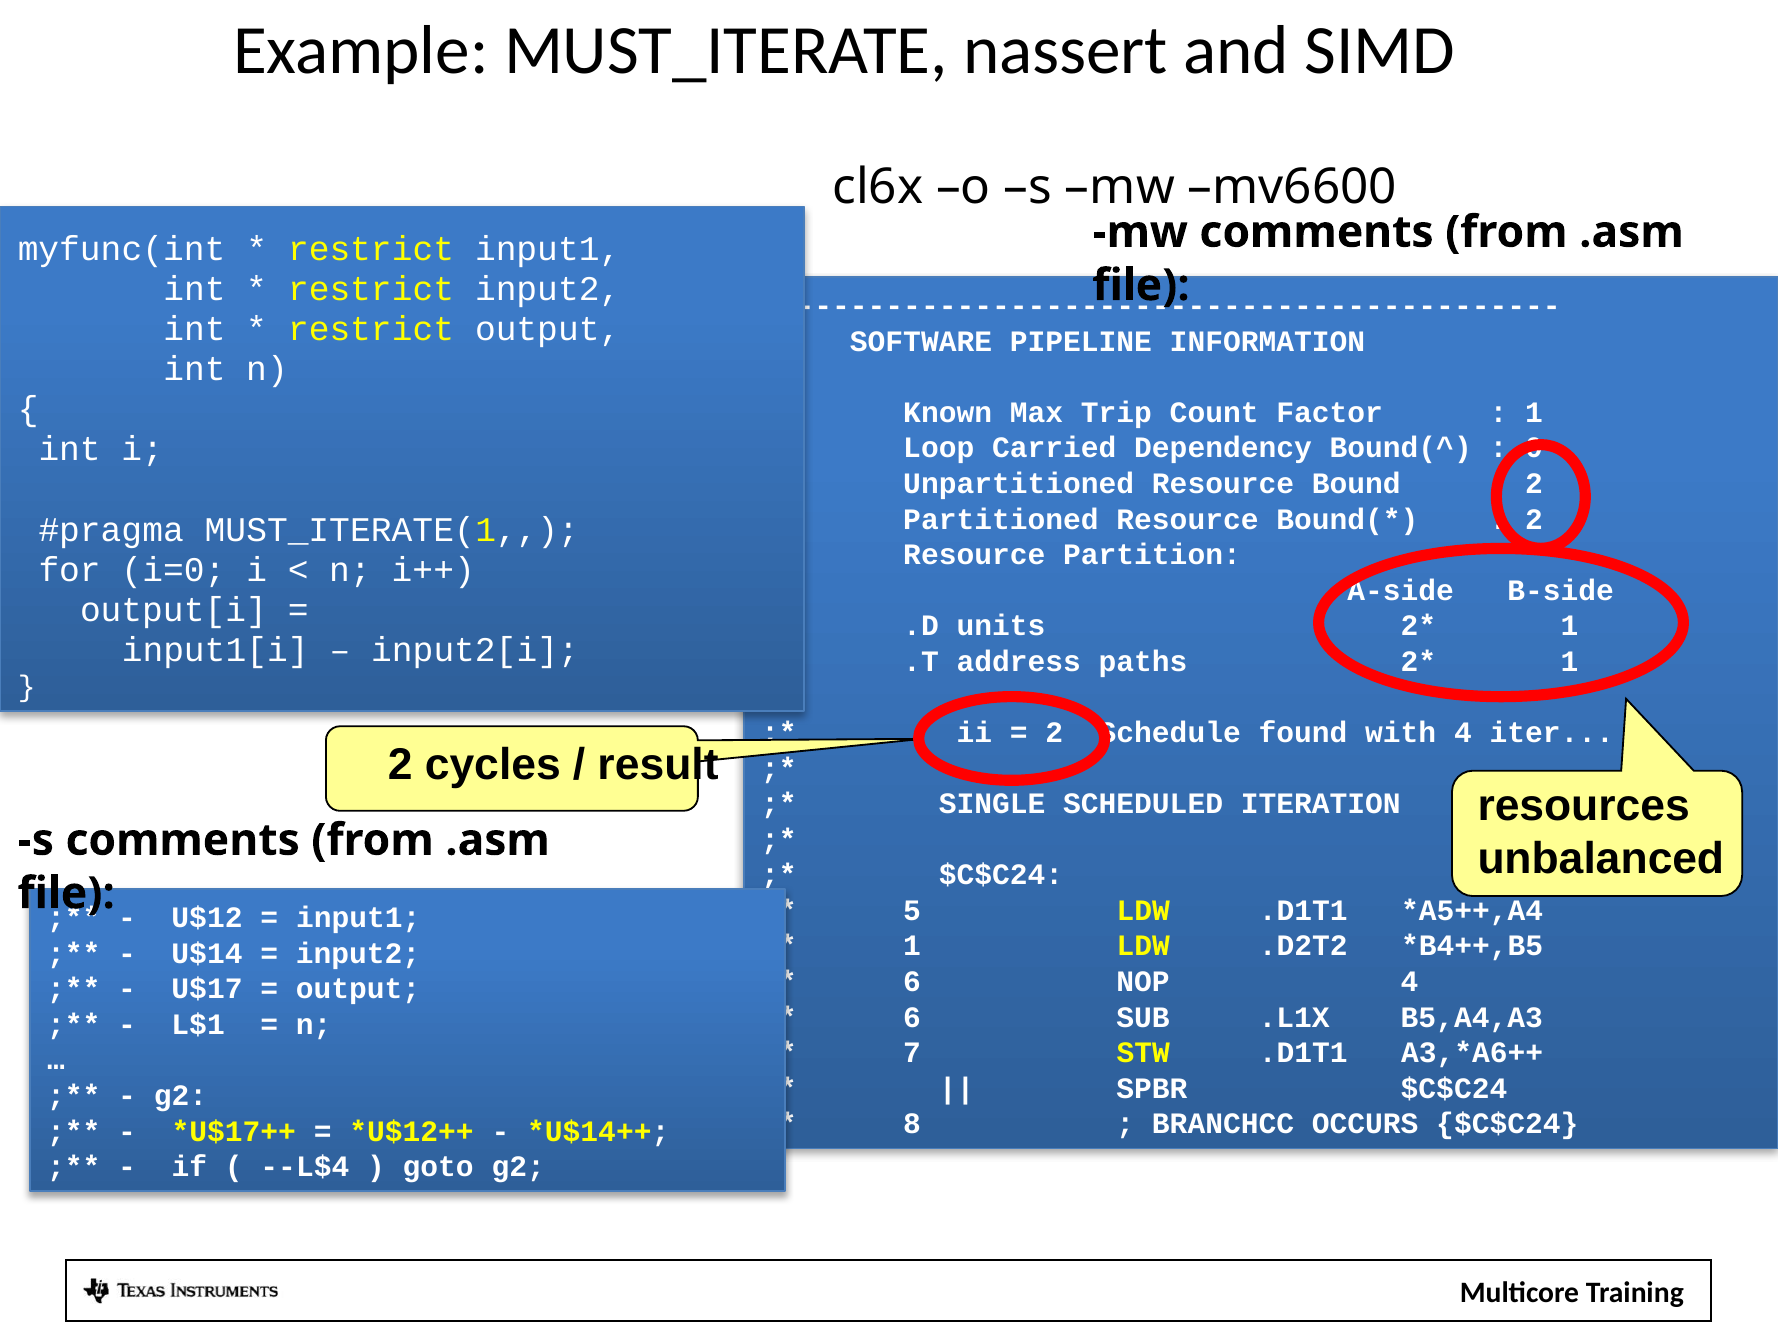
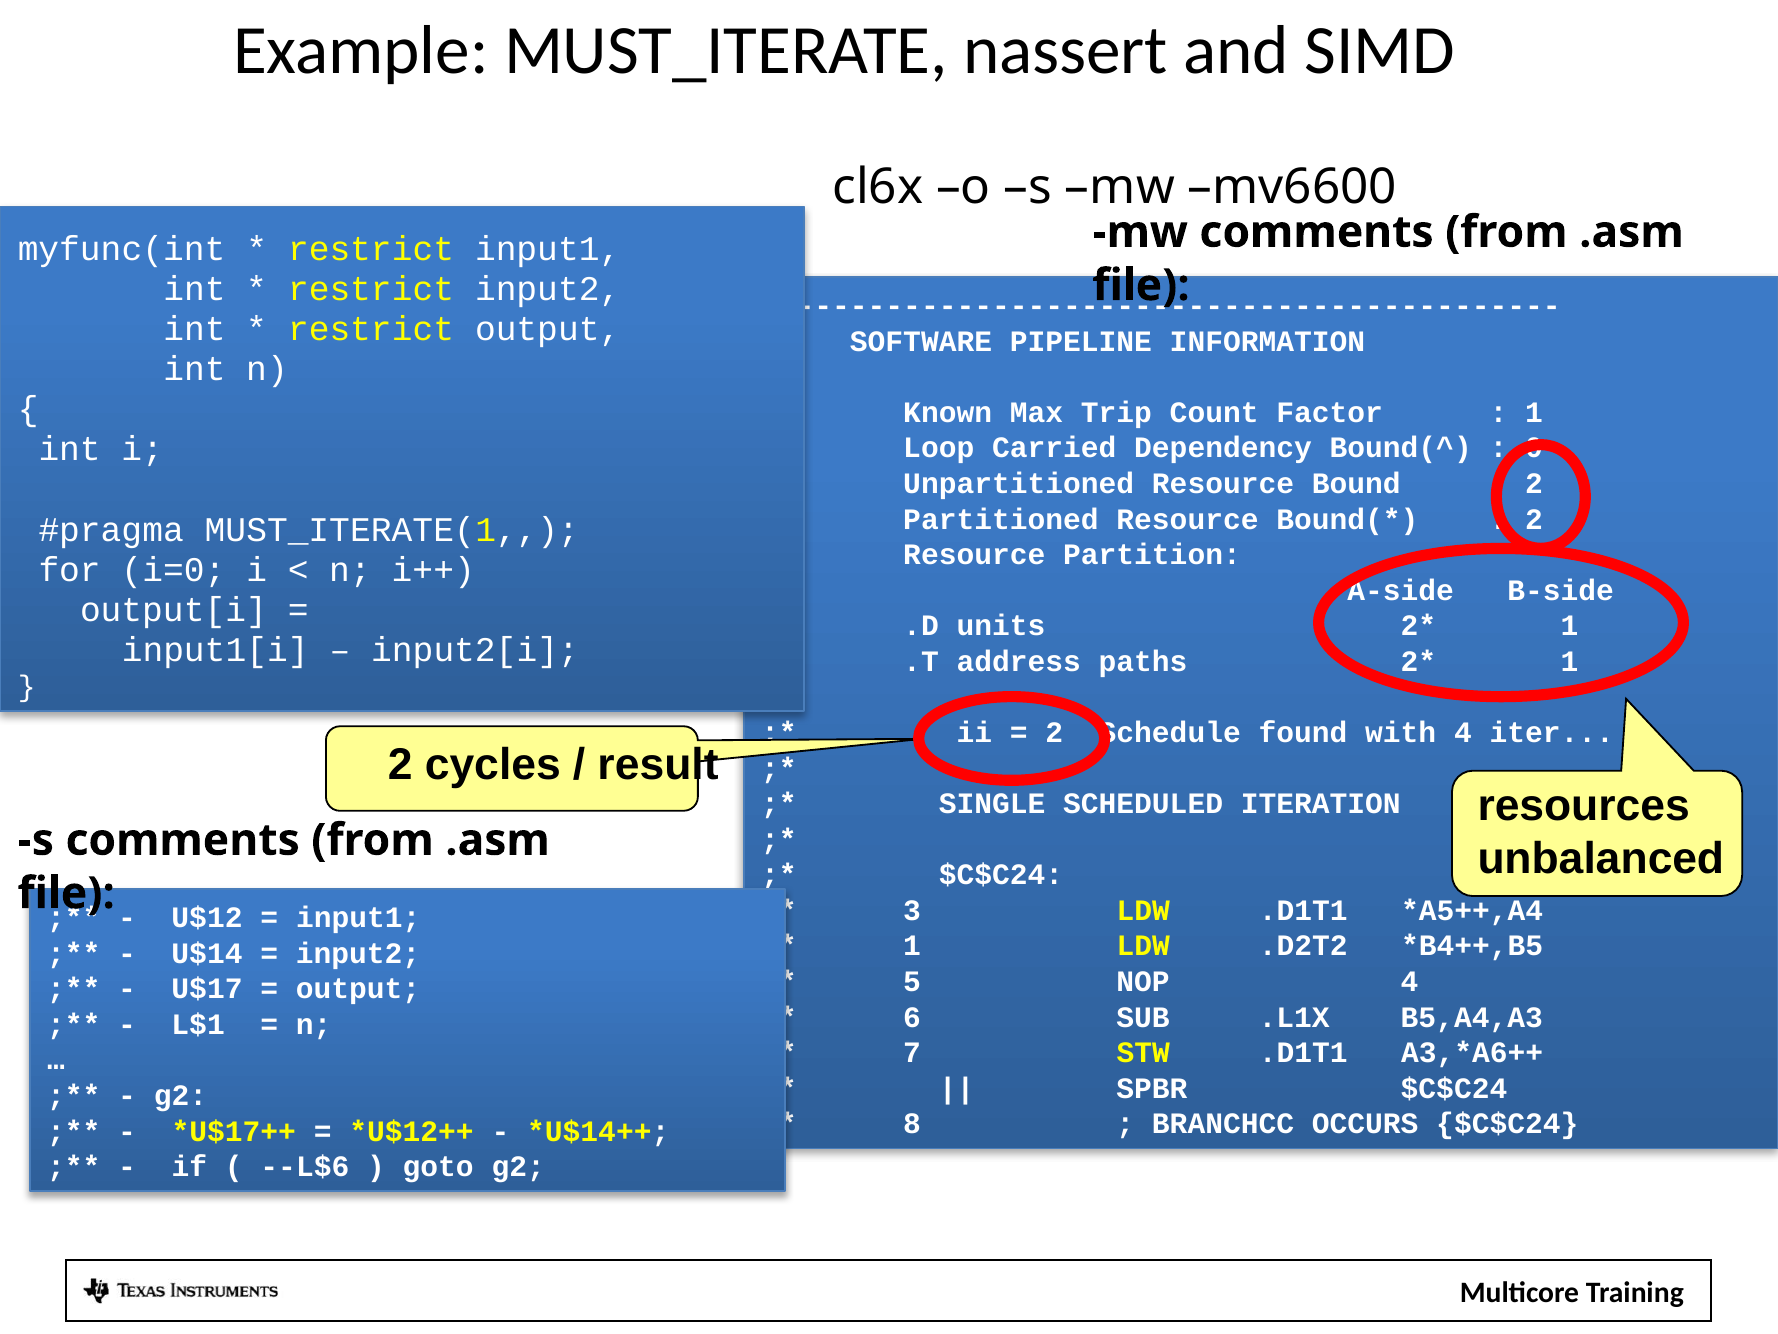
5: 5 -> 3
6 at (912, 981): 6 -> 5
--L$4: --L$4 -> --L$6
